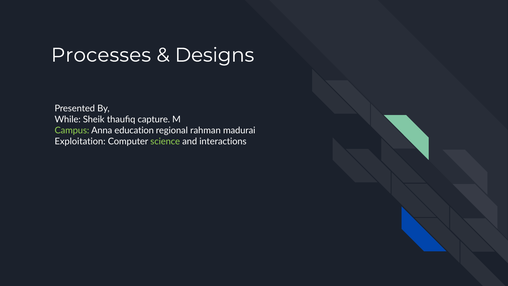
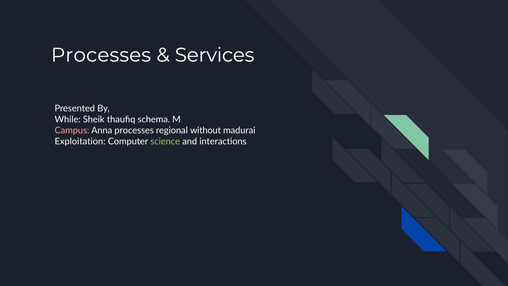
Designs: Designs -> Services
capture: capture -> schema
Campus colour: light green -> pink
Anna education: education -> processes
rahman: rahman -> without
